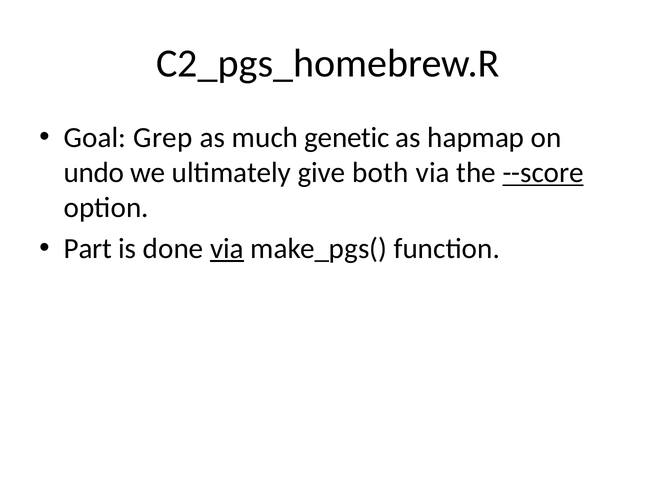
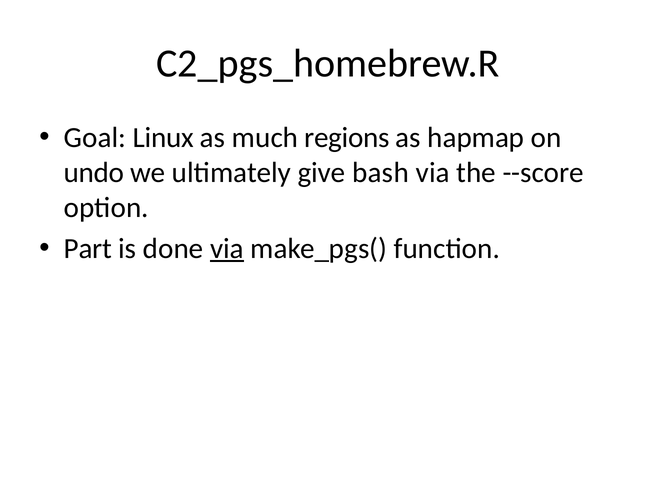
Grep: Grep -> Linux
genetic: genetic -> regions
both: both -> bash
--score underline: present -> none
